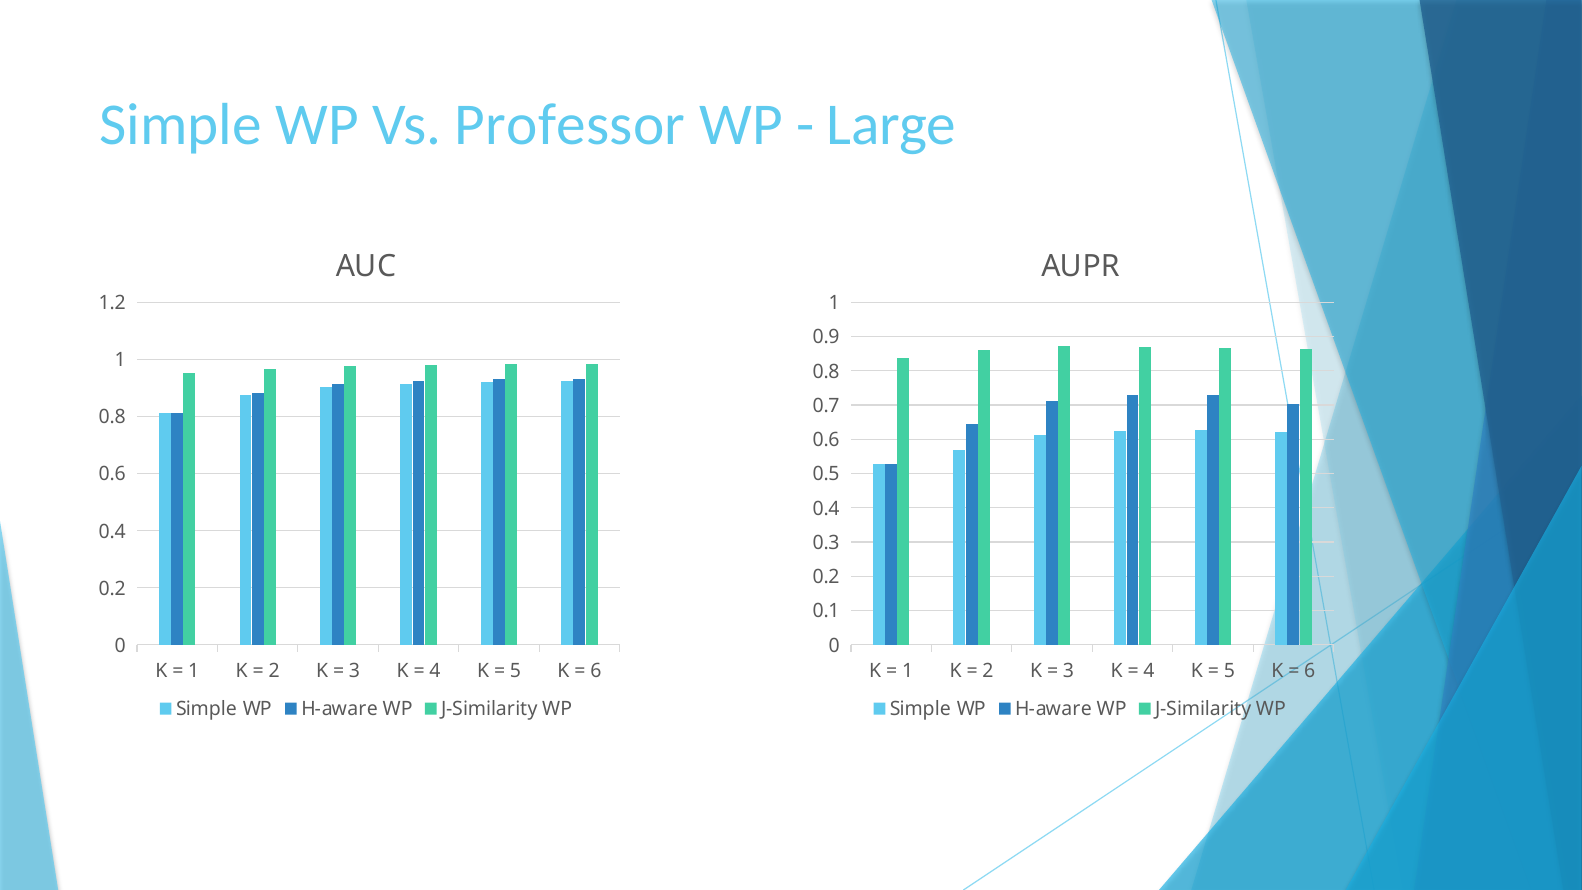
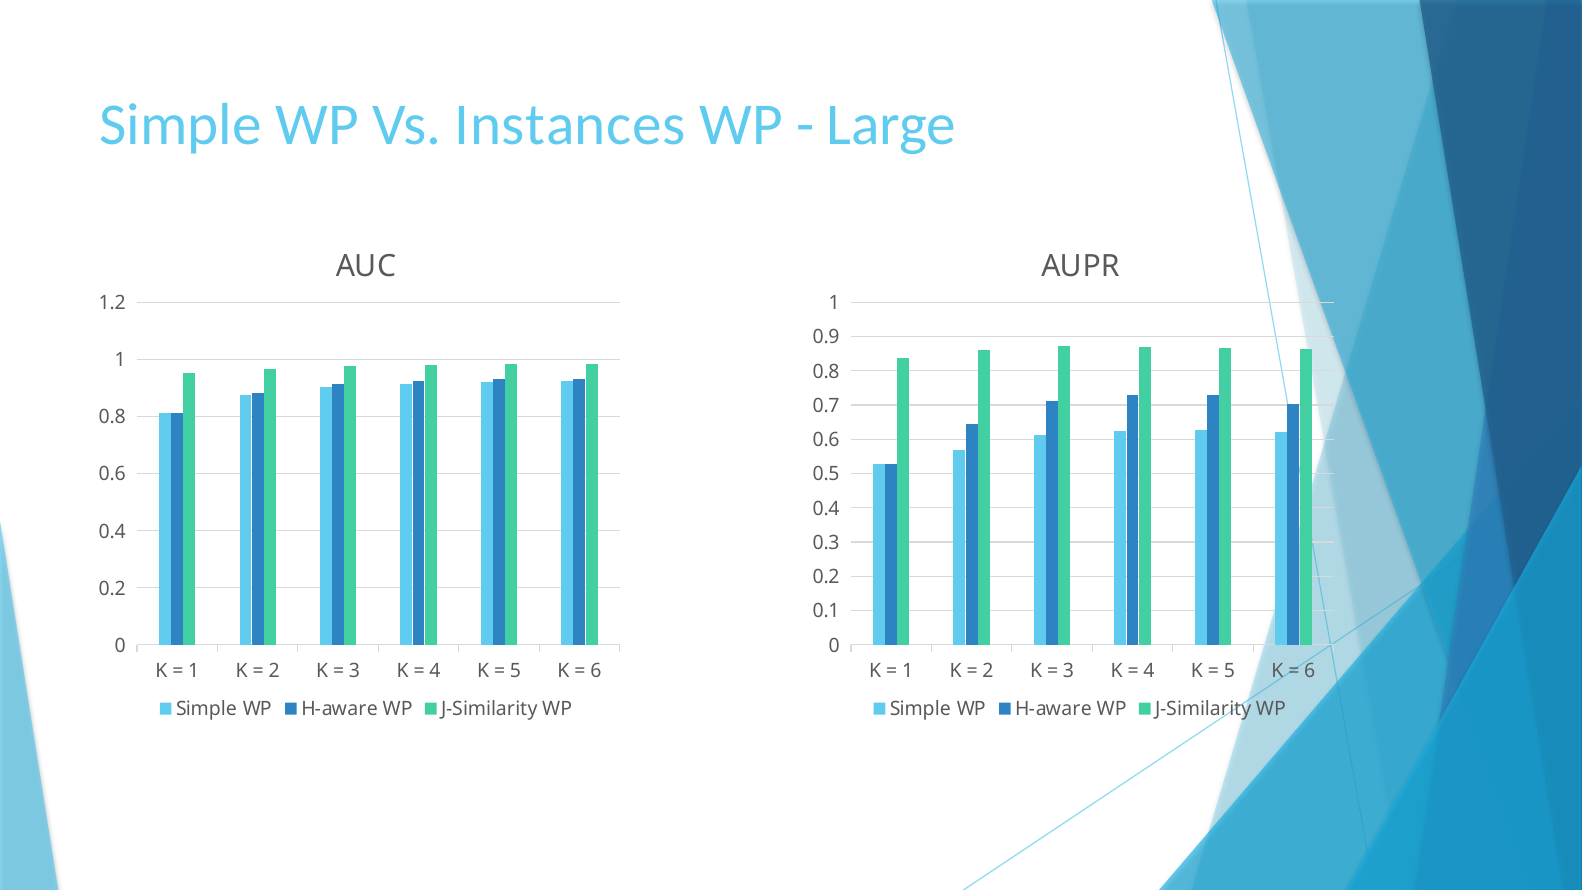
Professor: Professor -> Instances
